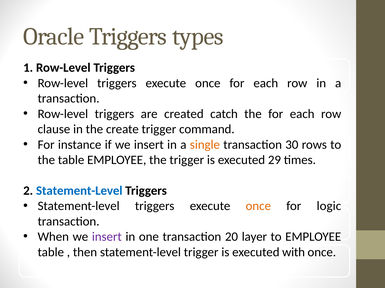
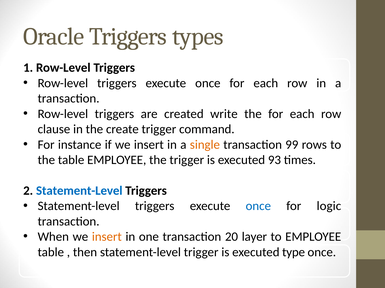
catch: catch -> write
30: 30 -> 99
29: 29 -> 93
once at (258, 207) colour: orange -> blue
insert at (107, 237) colour: purple -> orange
with: with -> type
